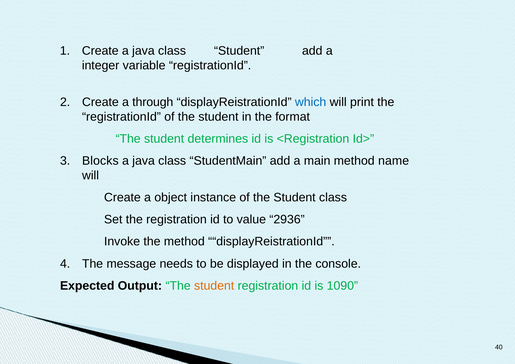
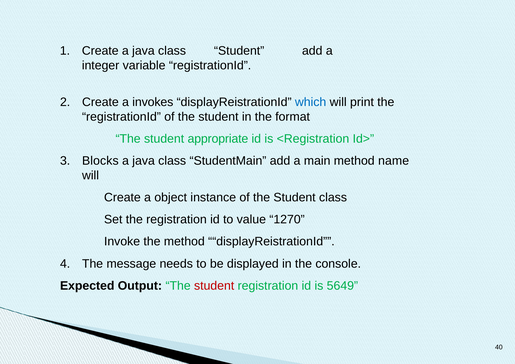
through: through -> invokes
determines: determines -> appropriate
2936: 2936 -> 1270
student at (214, 286) colour: orange -> red
1090: 1090 -> 5649
